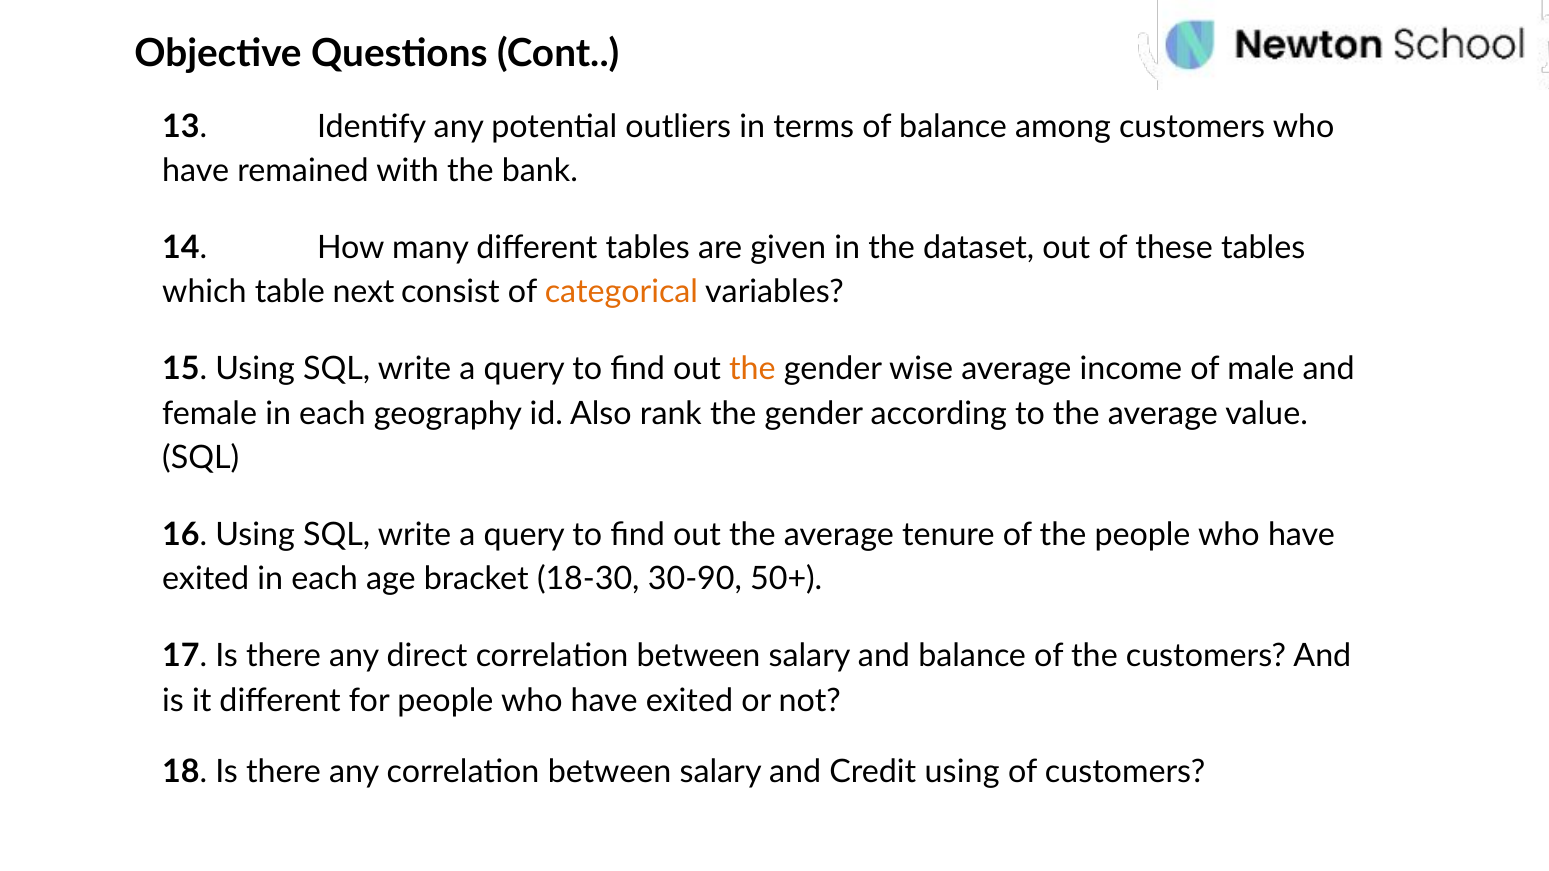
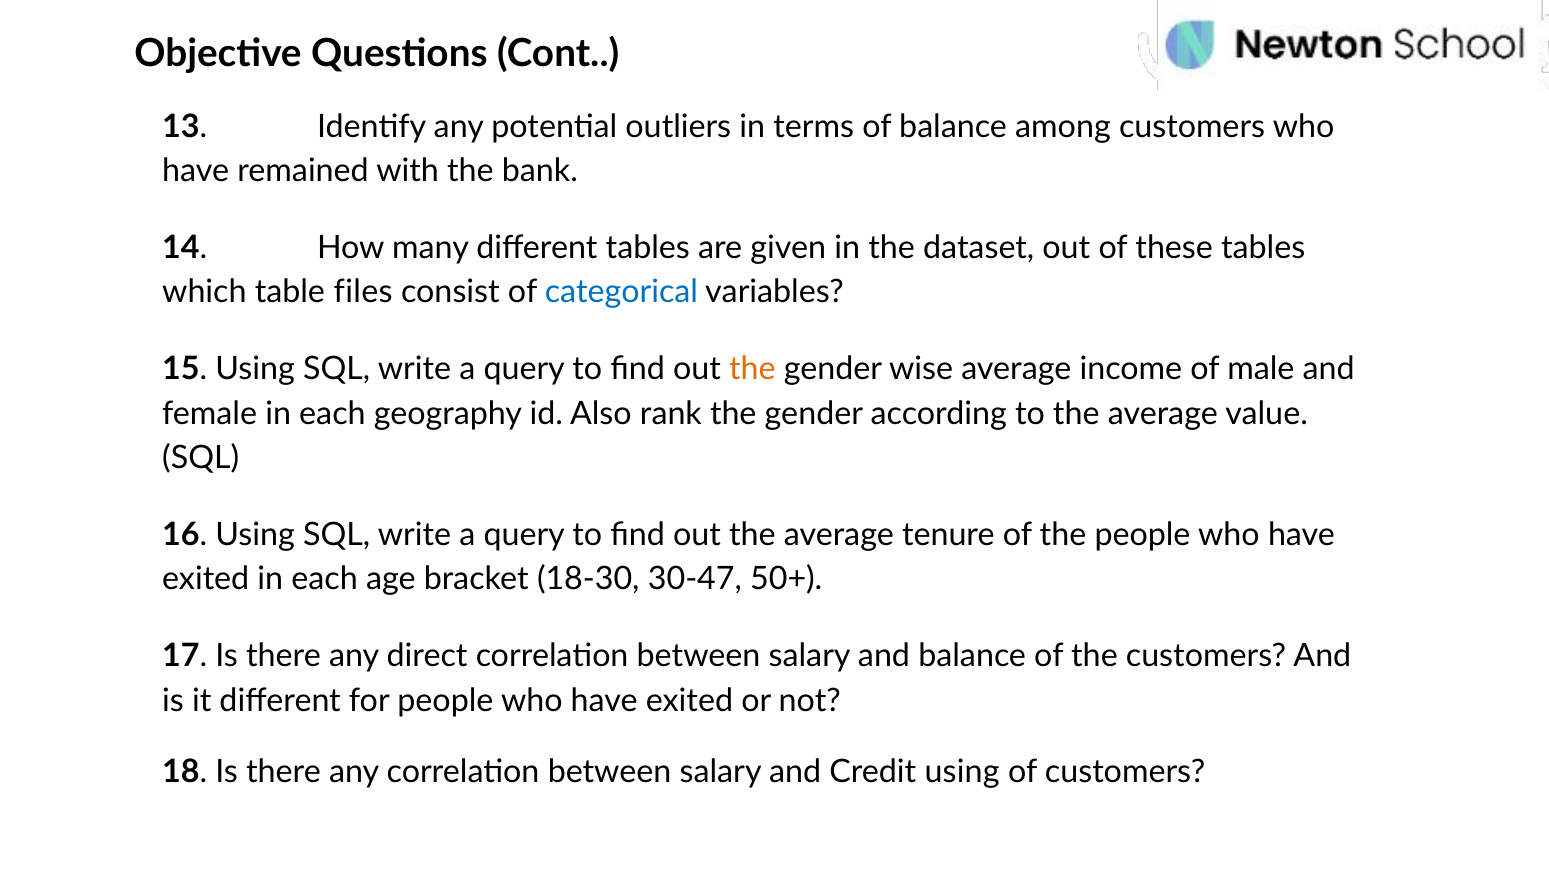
next: next -> files
categorical colour: orange -> blue
30-90: 30-90 -> 30-47
